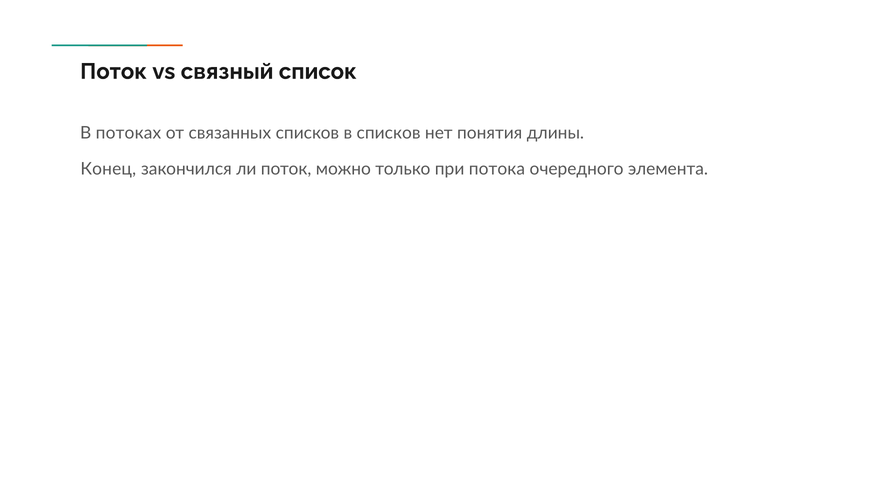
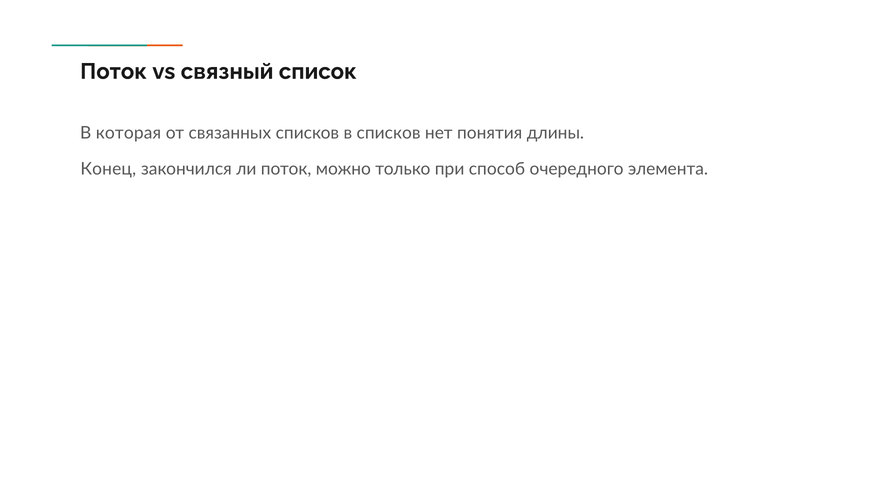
потоках: потоках -> которая
потока: потока -> способ
